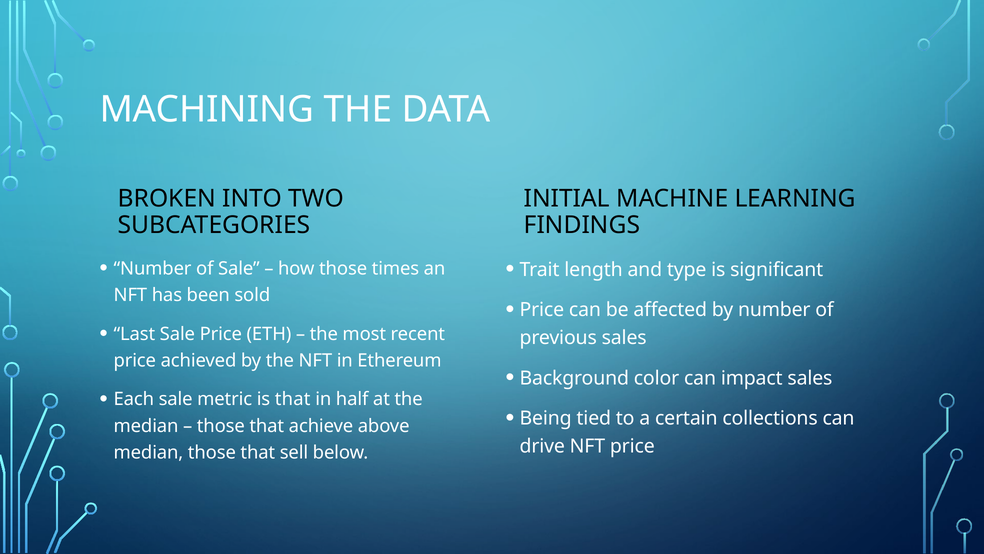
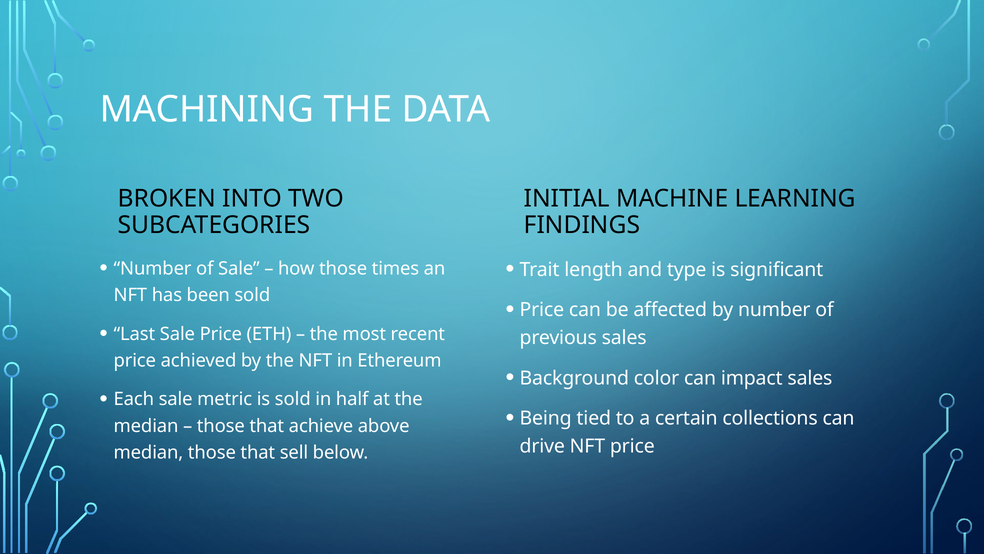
is that: that -> sold
